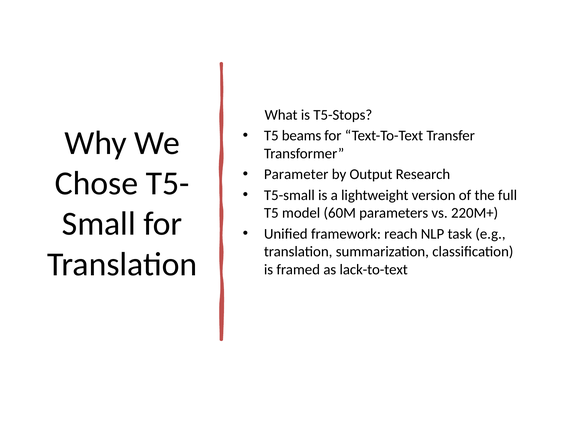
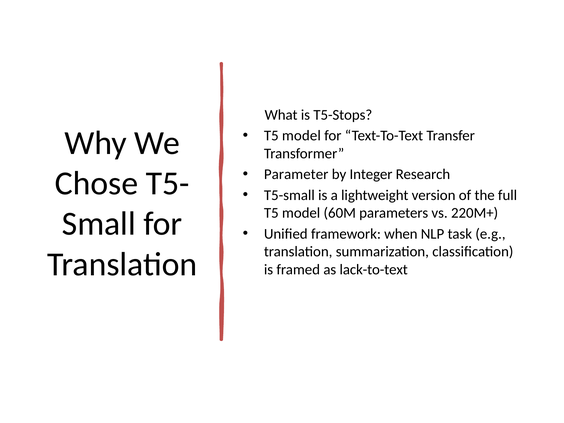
beams at (302, 136): beams -> model
Output: Output -> Integer
reach: reach -> when
